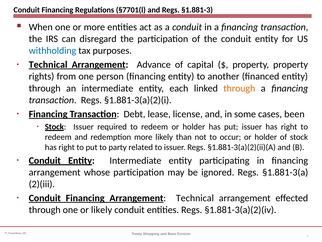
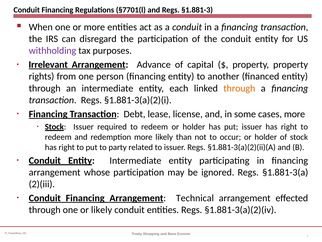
withholding colour: blue -> purple
Technical at (48, 65): Technical -> Irrelevant
cases been: been -> more
